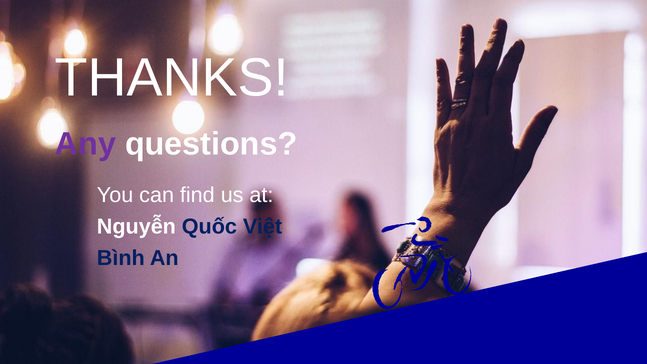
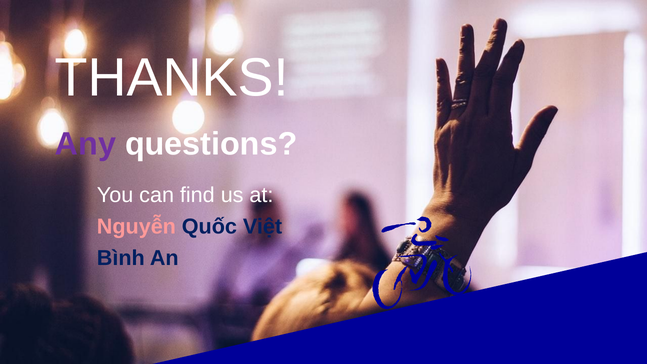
Nguyễn colour: white -> pink
